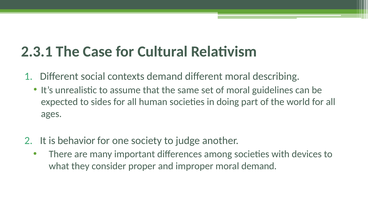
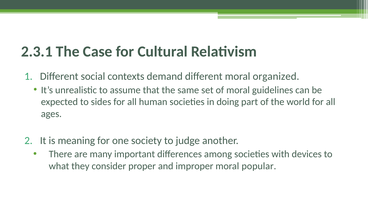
describing: describing -> organized
behavior: behavior -> meaning
moral demand: demand -> popular
